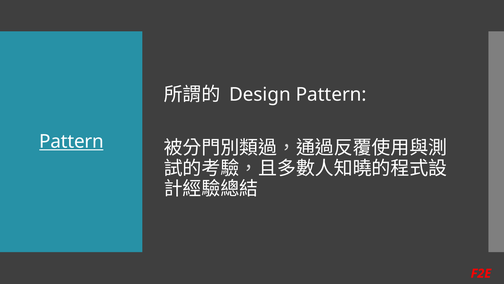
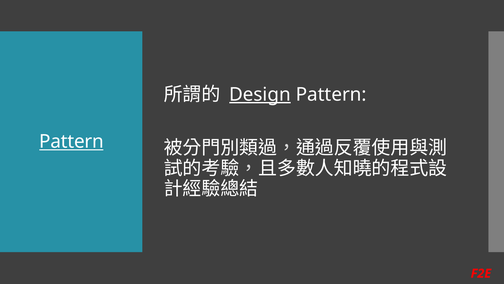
Design underline: none -> present
